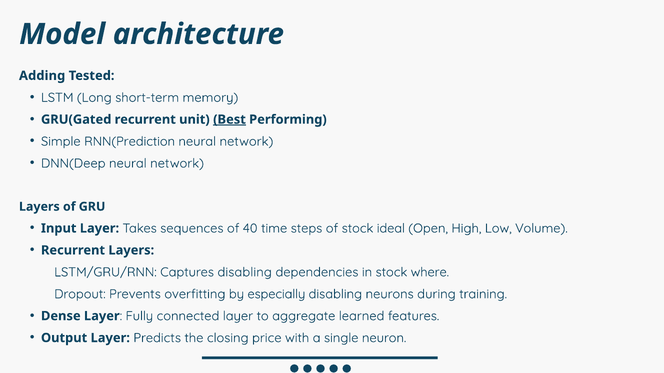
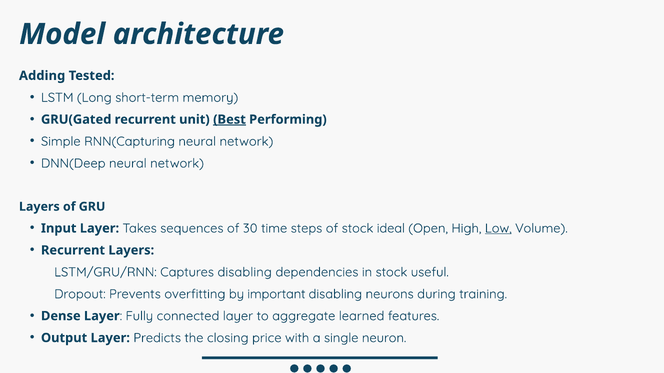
RNN(Prediction: RNN(Prediction -> RNN(Capturing
40: 40 -> 30
Low underline: none -> present
where: where -> useful
especially: especially -> important
